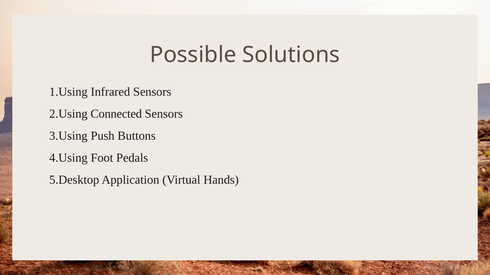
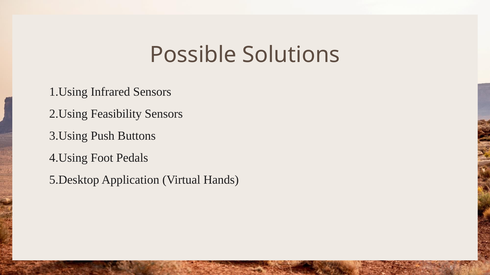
Connected: Connected -> Feasibility
